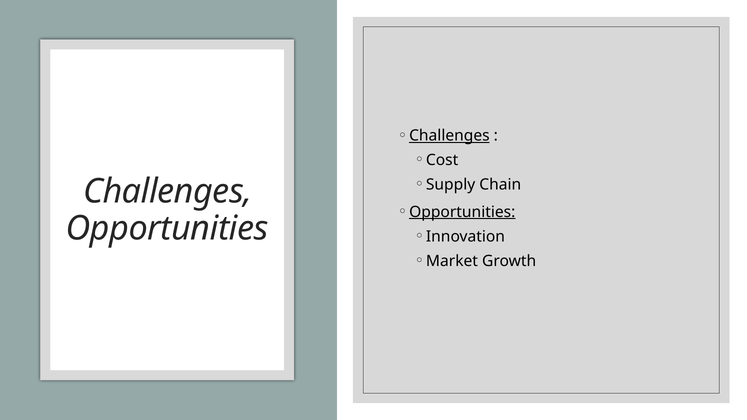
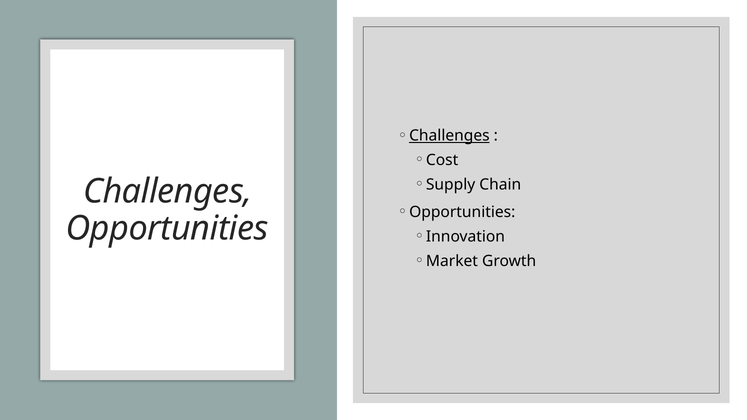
Opportunities at (462, 212) underline: present -> none
